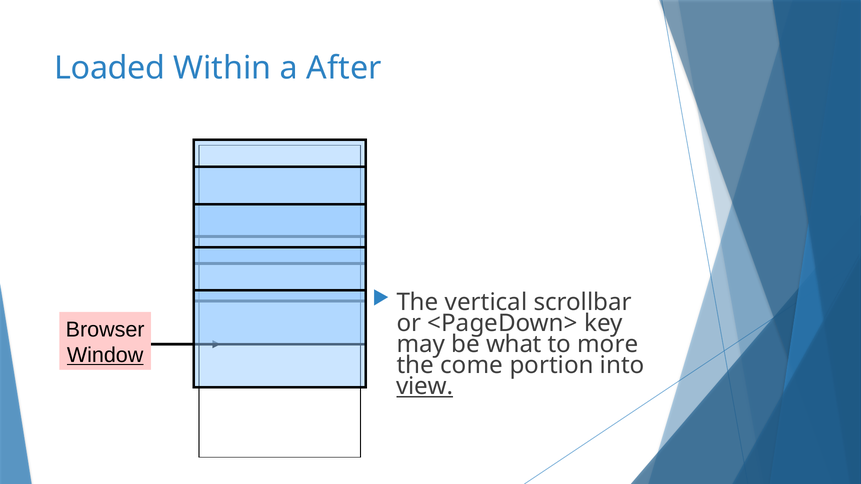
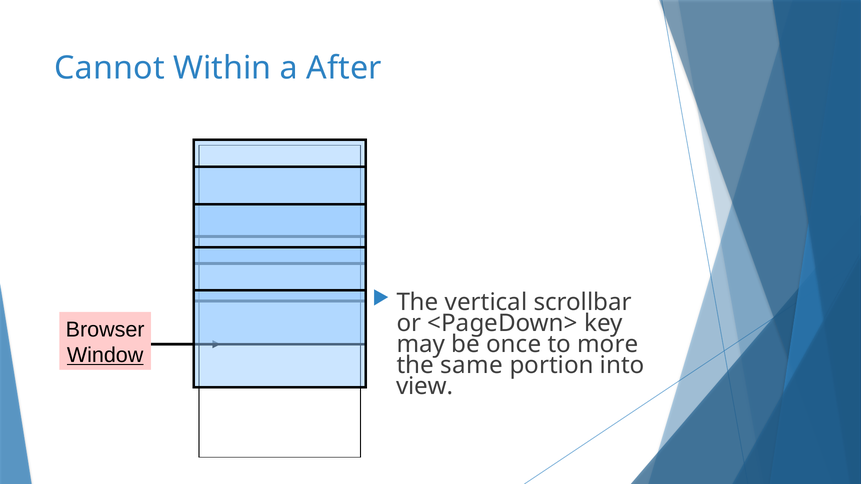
Loaded: Loaded -> Cannot
what: what -> once
come: come -> same
view underline: present -> none
